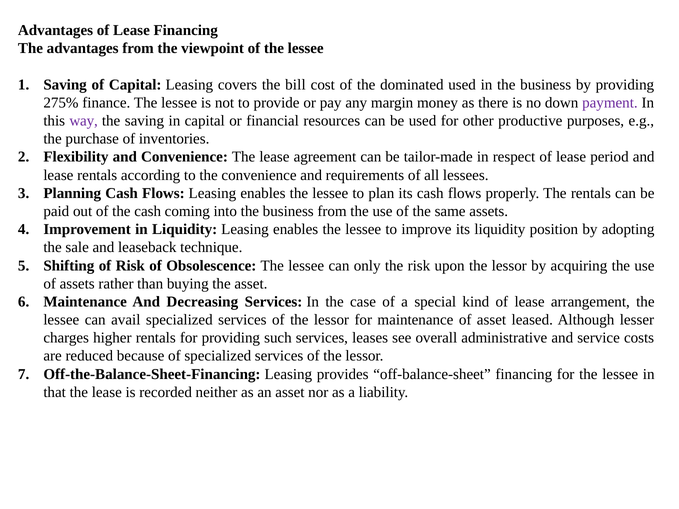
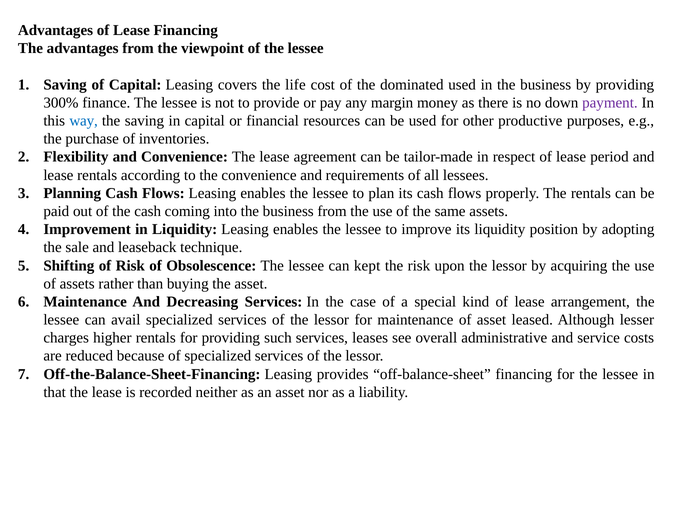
bill: bill -> life
275%: 275% -> 300%
way colour: purple -> blue
only: only -> kept
